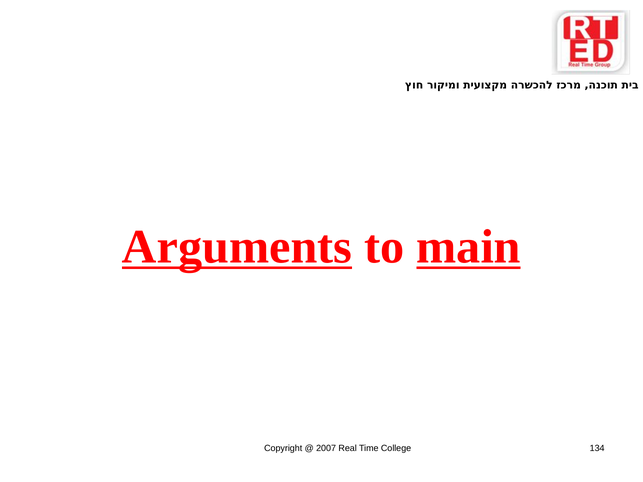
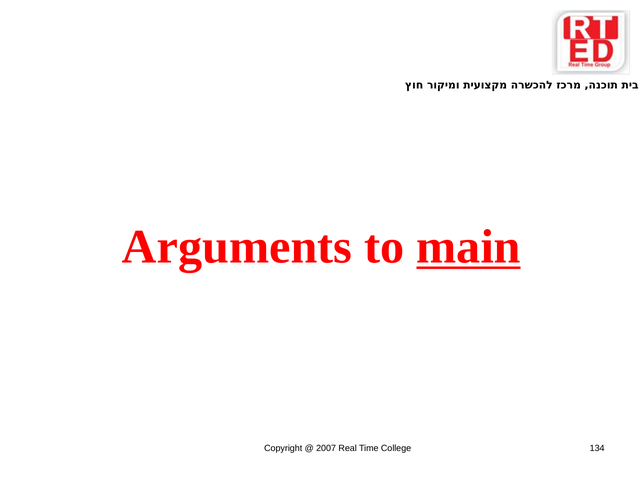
Arguments underline: present -> none
